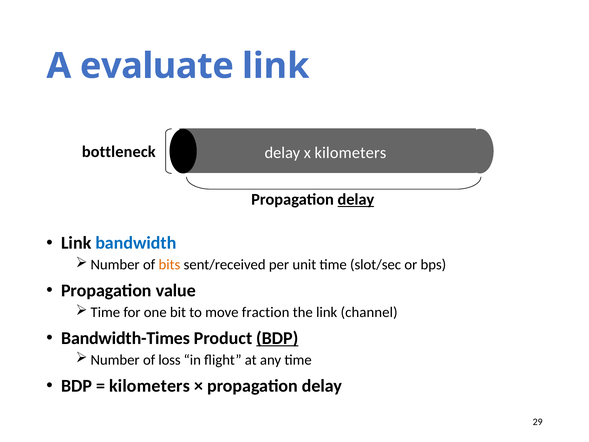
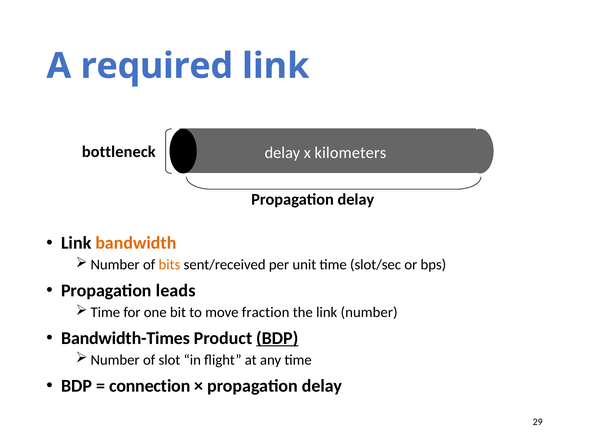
evaluate: evaluate -> required
delay at (356, 199) underline: present -> none
bandwidth colour: blue -> orange
value: value -> leads
channel: channel -> number
loss: loss -> slot
kilometers at (150, 386): kilometers -> connection
